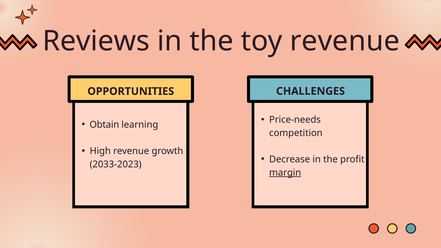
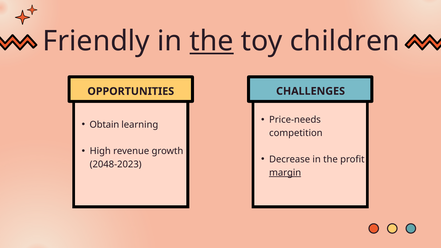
Reviews: Reviews -> Friendly
the at (212, 41) underline: none -> present
toy revenue: revenue -> children
2033-2023: 2033-2023 -> 2048-2023
